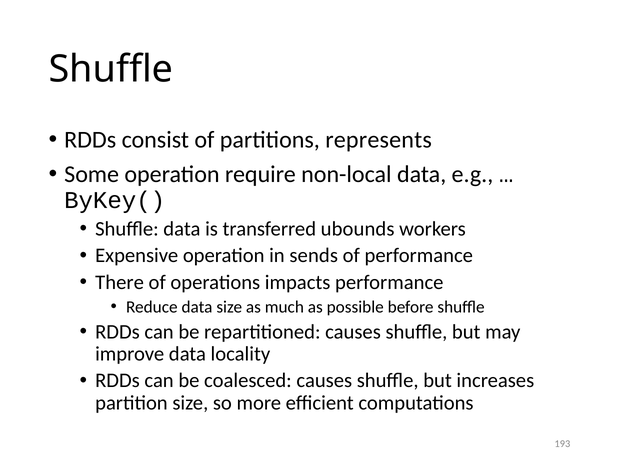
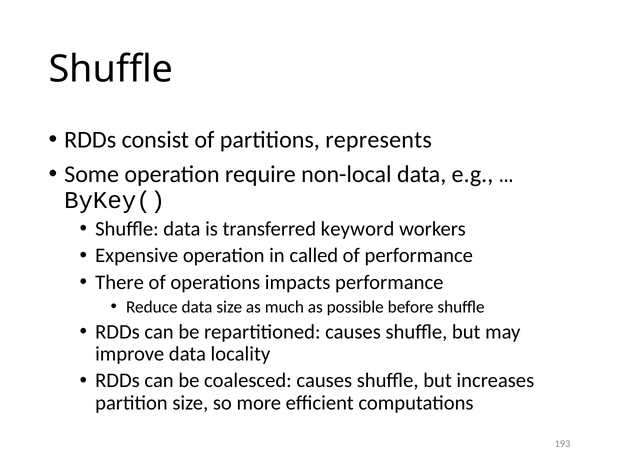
ubounds: ubounds -> keyword
sends: sends -> called
